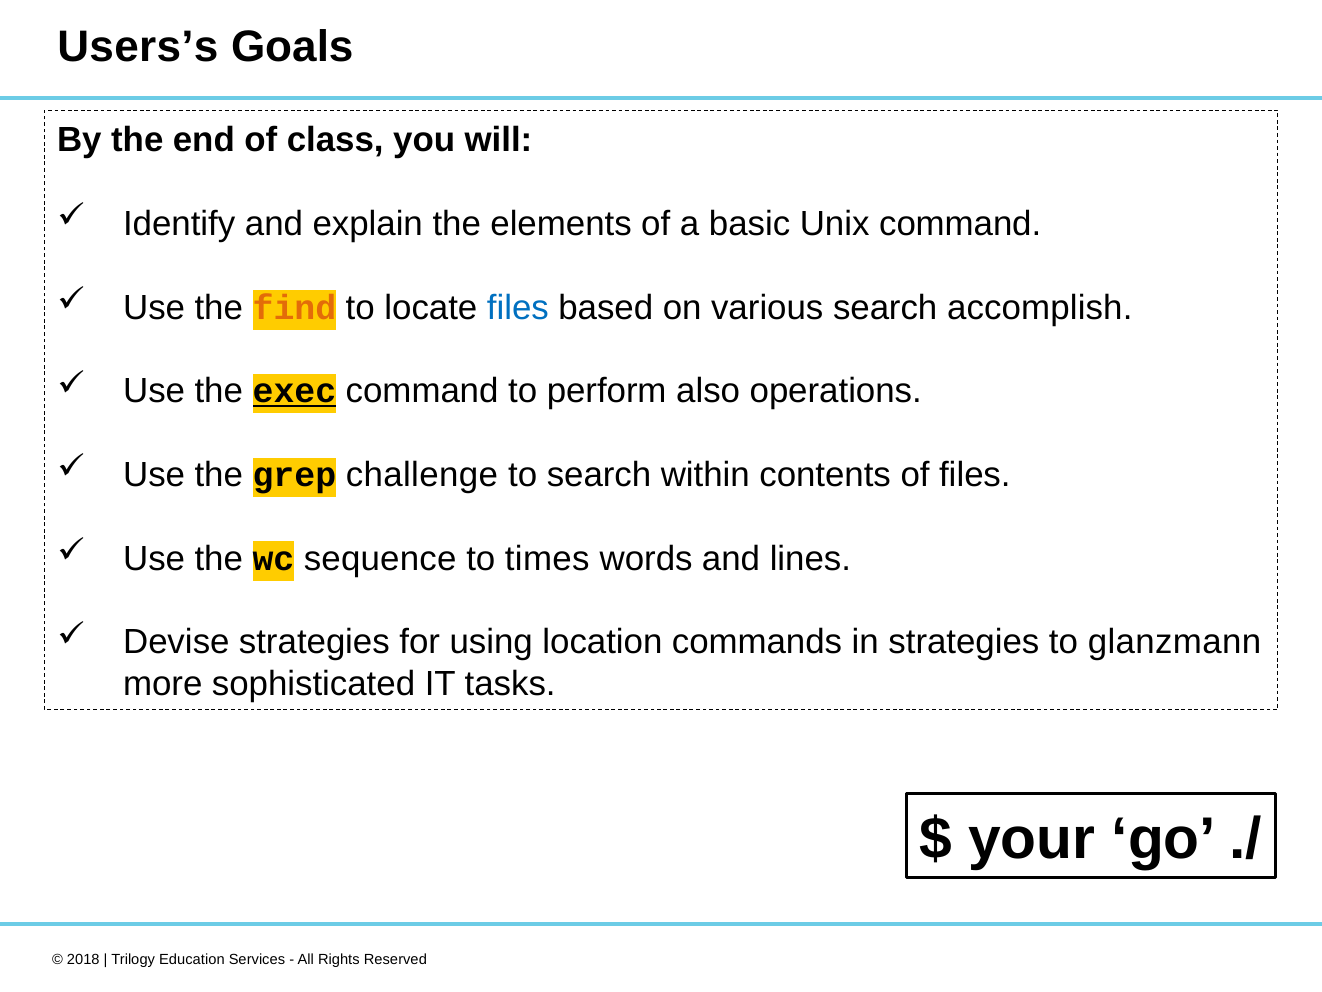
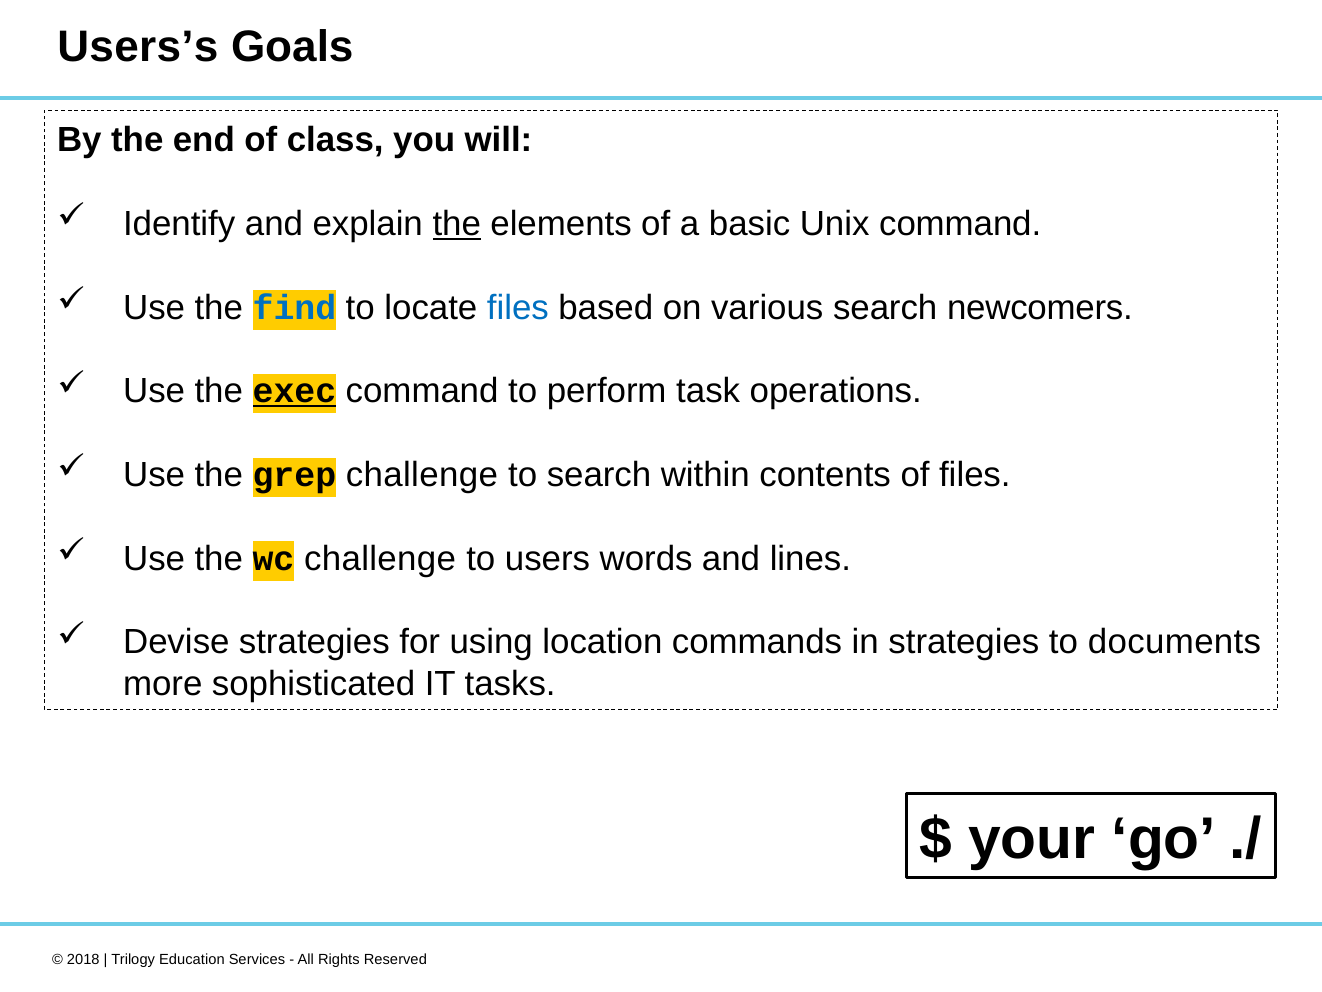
the at (457, 224) underline: none -> present
find colour: orange -> blue
accomplish: accomplish -> newcomers
also: also -> task
wc sequence: sequence -> challenge
times: times -> users
glanzmann: glanzmann -> documents
